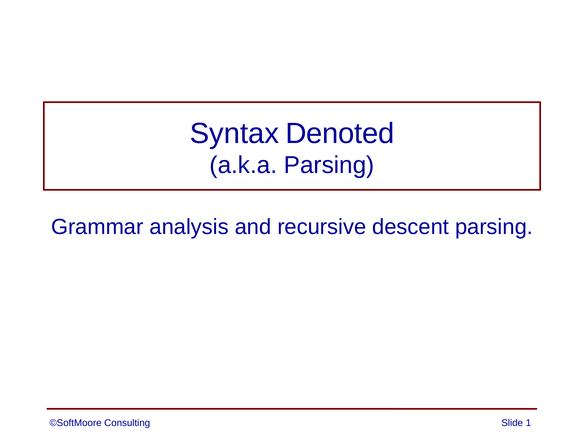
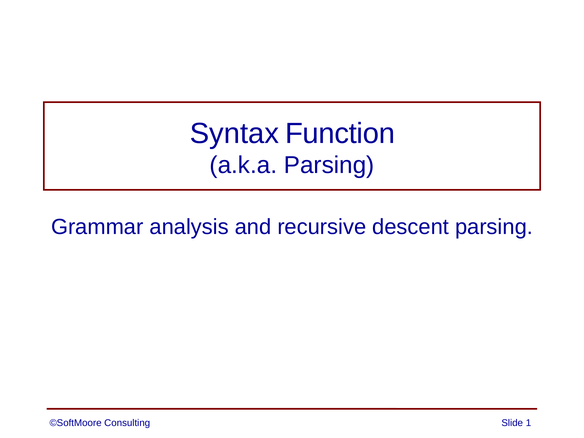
Denoted: Denoted -> Function
